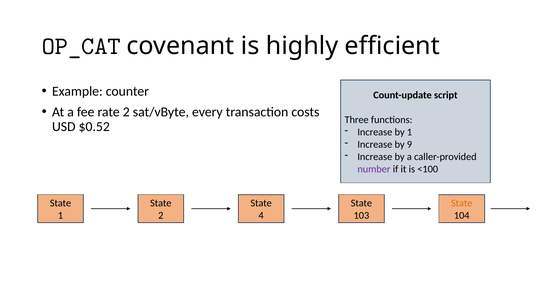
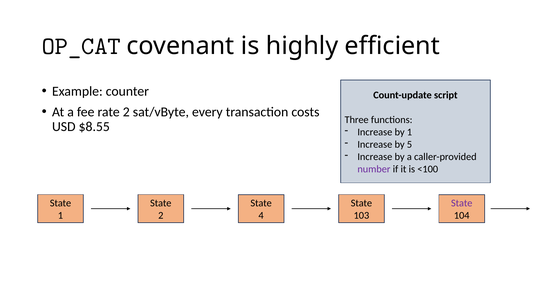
$0.52: $0.52 -> $8.55
9: 9 -> 5
State at (462, 203) colour: orange -> purple
